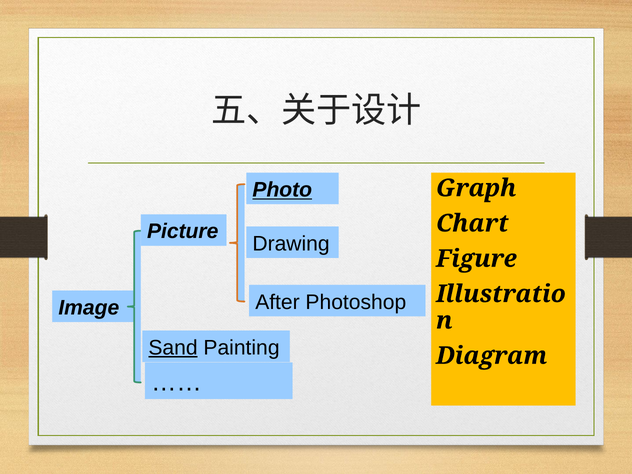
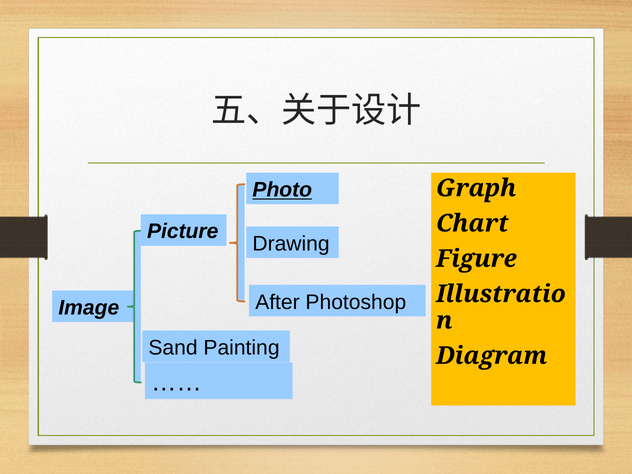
Sand underline: present -> none
